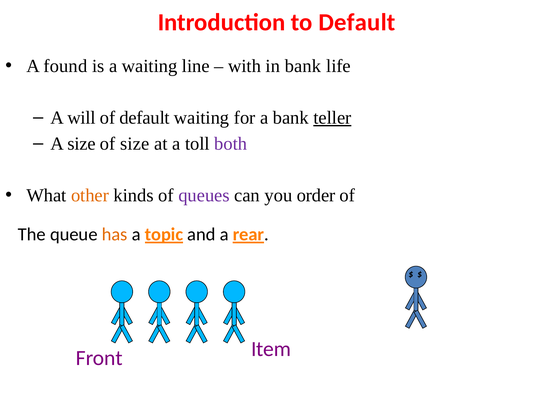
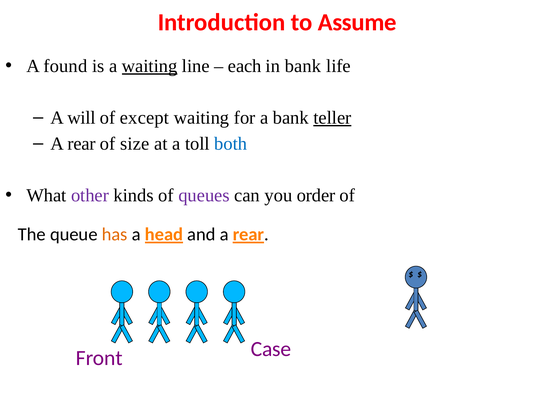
to Default: Default -> Assume
waiting at (150, 66) underline: none -> present
with: with -> each
of default: default -> except
size at (82, 144): size -> rear
both colour: purple -> blue
other colour: orange -> purple
topic: topic -> head
Item: Item -> Case
